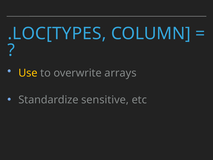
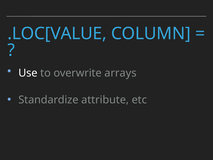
.LOC[TYPES: .LOC[TYPES -> .LOC[VALUE
Use colour: yellow -> white
sensitive: sensitive -> attribute
